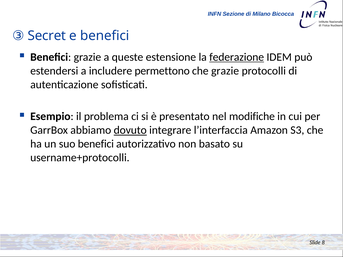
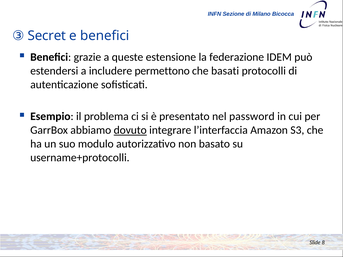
federazione underline: present -> none
che grazie: grazie -> basati
modifiche: modifiche -> password
suo benefici: benefici -> modulo
